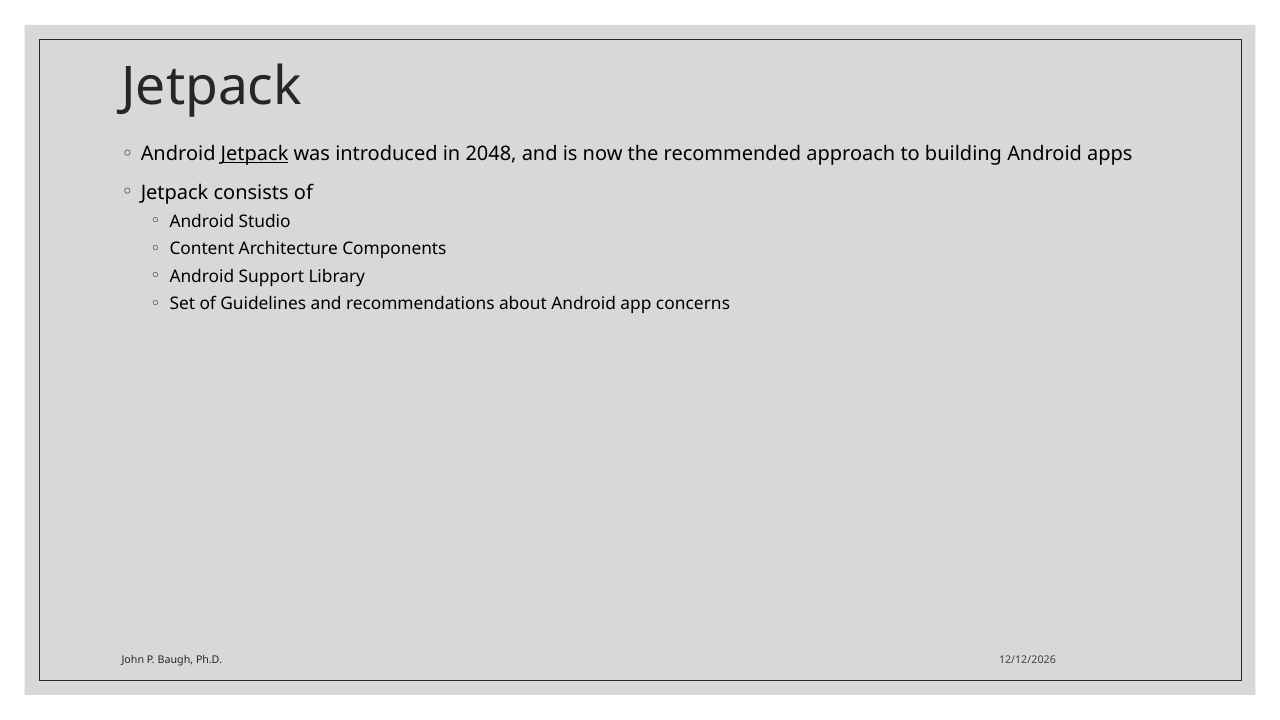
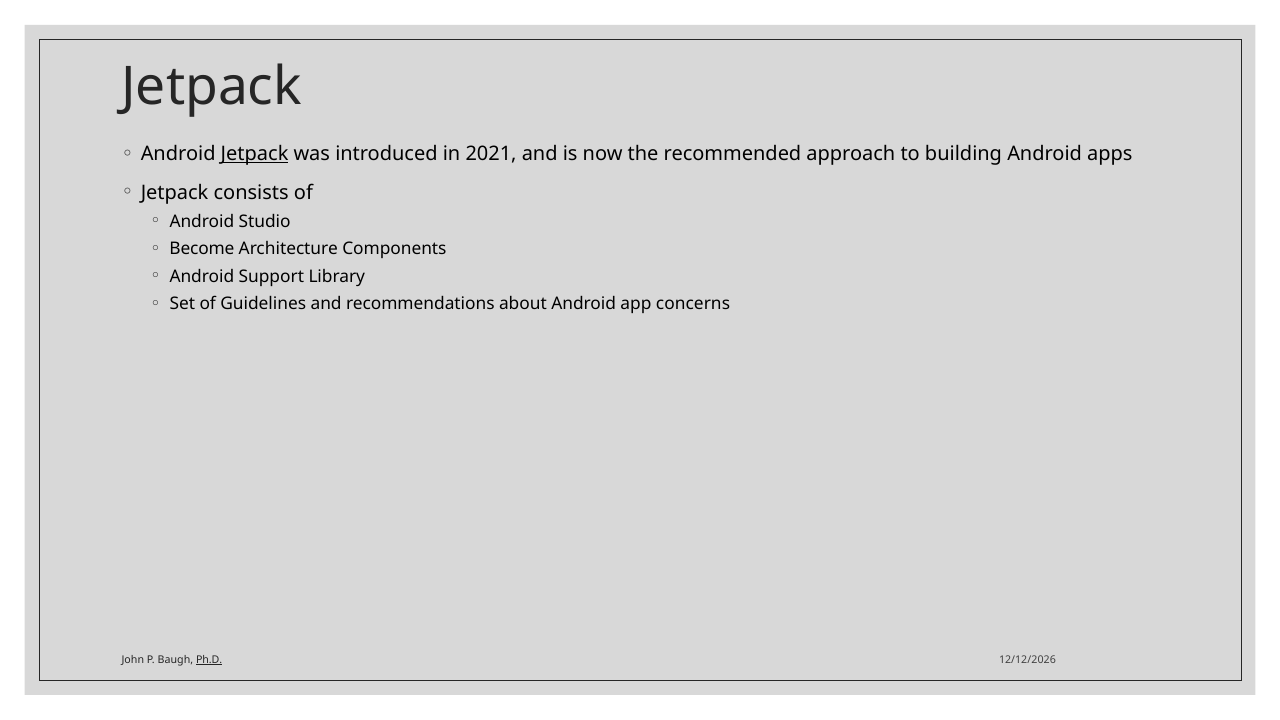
2048: 2048 -> 2021
Content: Content -> Become
Ph.D underline: none -> present
